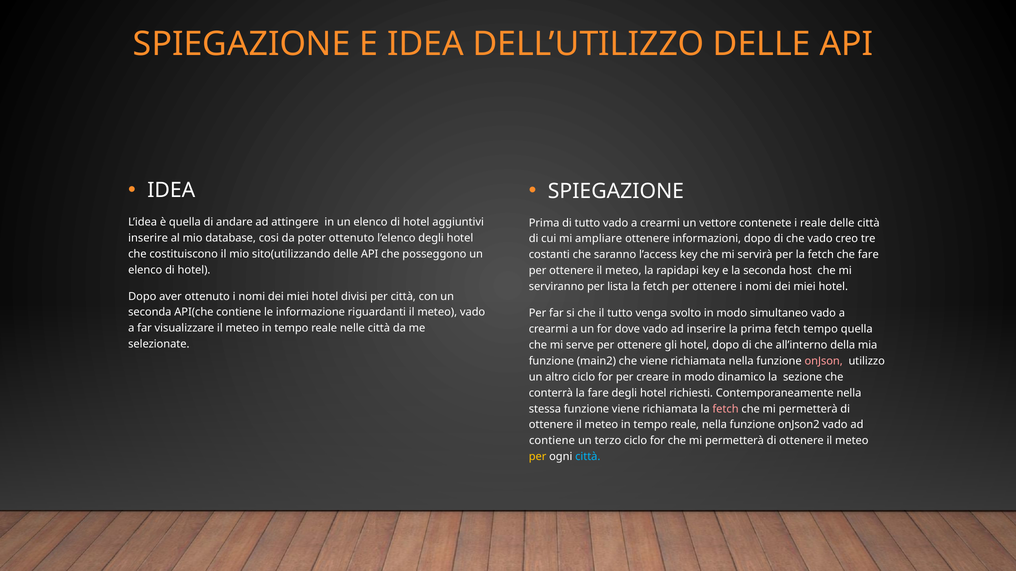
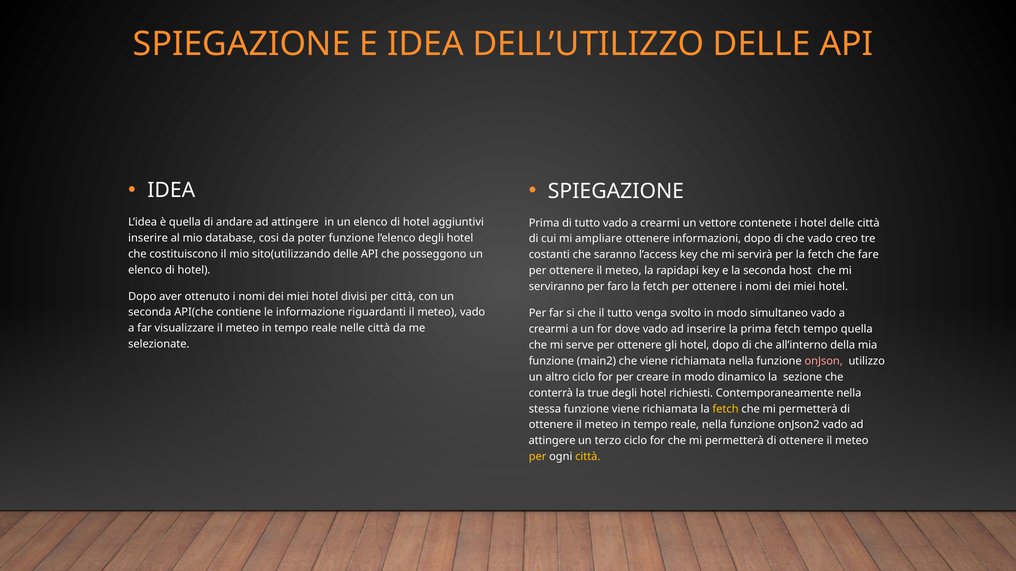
i reale: reale -> hotel
poter ottenuto: ottenuto -> funzione
lista: lista -> faro
la fare: fare -> true
fetch at (726, 409) colour: pink -> yellow
contiene at (552, 441): contiene -> attingere
città at (588, 457) colour: light blue -> yellow
